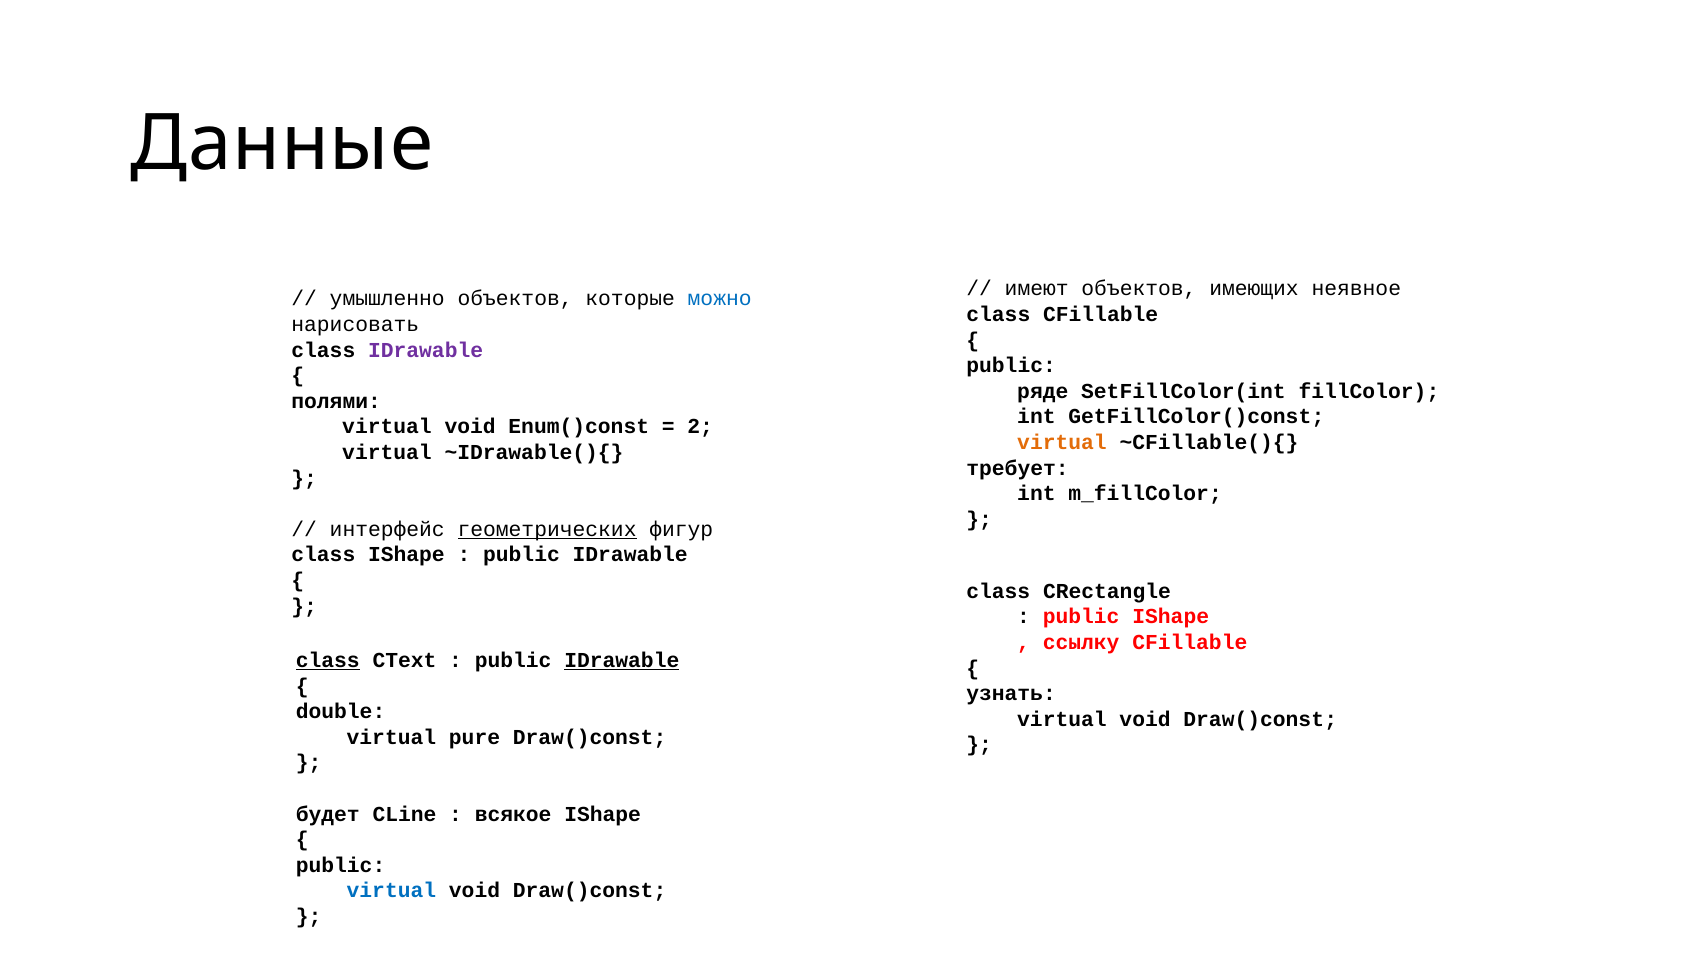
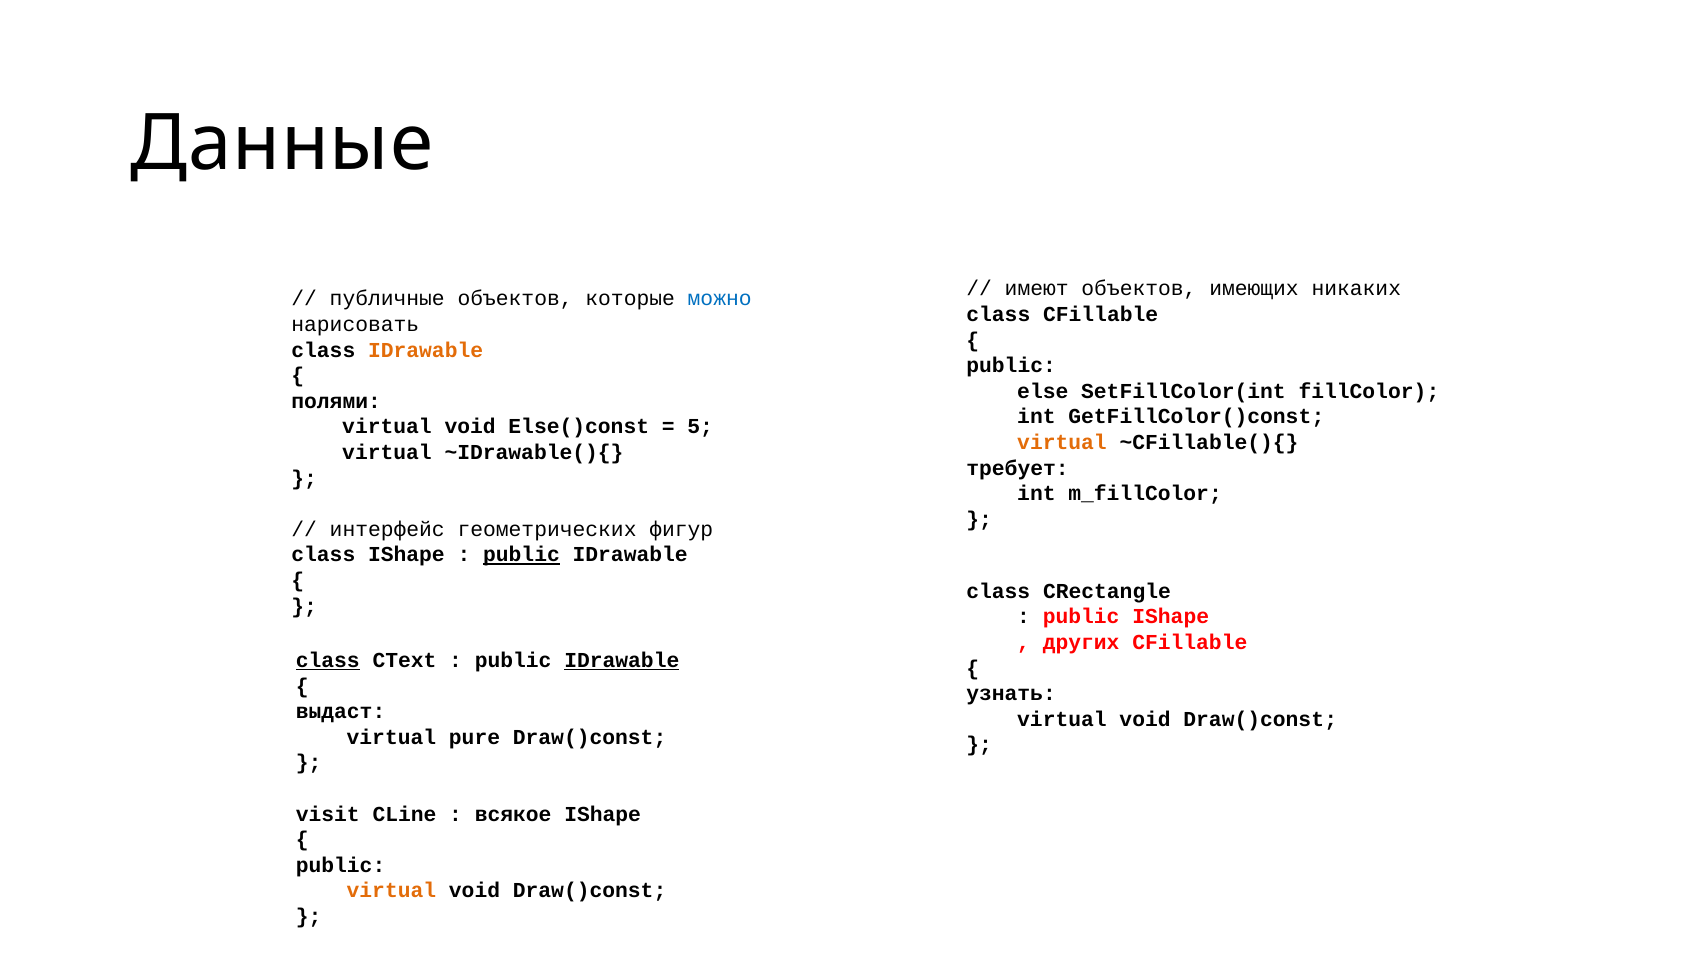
неявное: неявное -> никаких
умышленно: умышленно -> публичные
IDrawable at (426, 350) colour: purple -> orange
ряде: ряде -> else
Enum()const: Enum()const -> Else()const
2: 2 -> 5
геометрических underline: present -> none
public at (521, 555) underline: none -> present
ссылку: ссылку -> других
double: double -> выдаст
будет: будет -> visit
virtual at (391, 891) colour: blue -> orange
